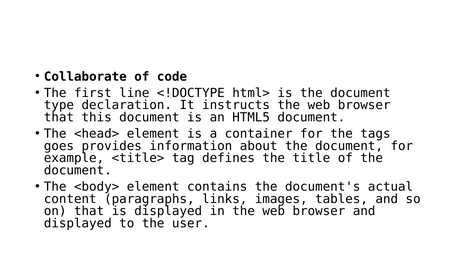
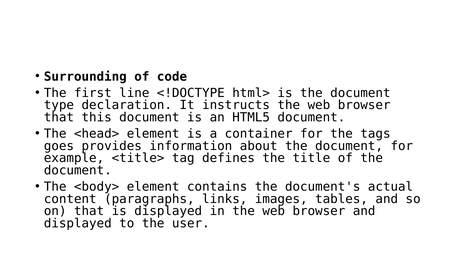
Collaborate: Collaborate -> Surrounding
